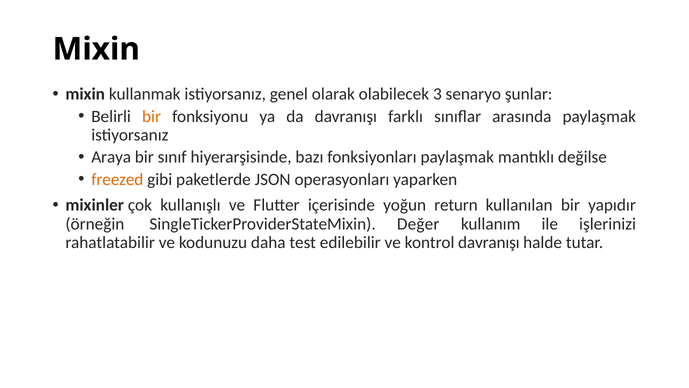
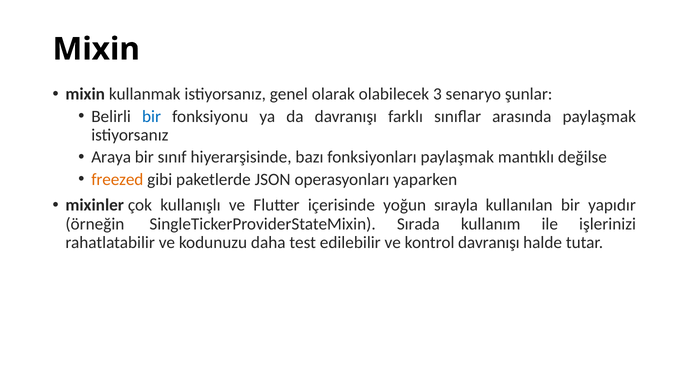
bir at (152, 116) colour: orange -> blue
return: return -> sırayla
Değer: Değer -> Sırada
